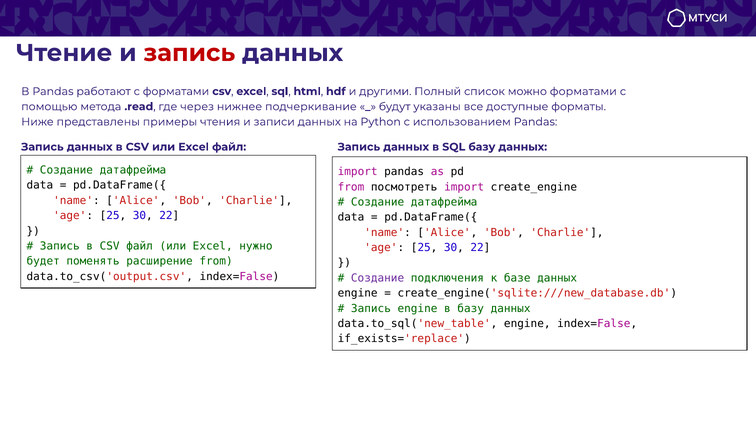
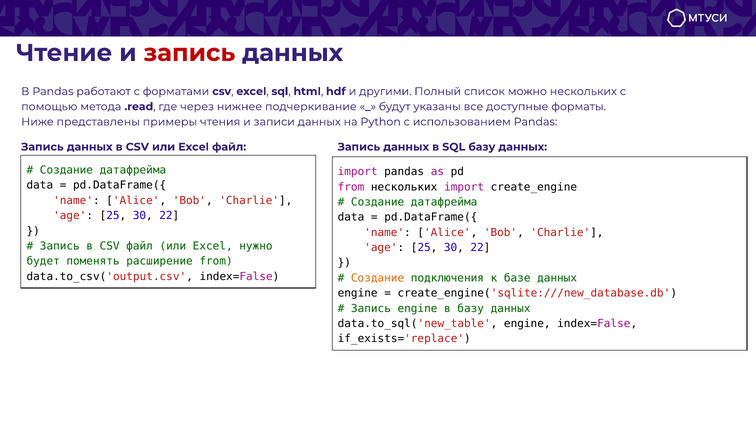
можно форматами: форматами -> нескольких
from посмотреть: посмотреть -> нескольких
Создание at (378, 278) colour: purple -> orange
